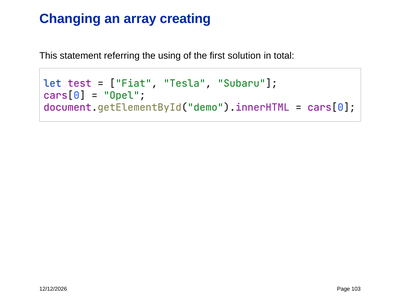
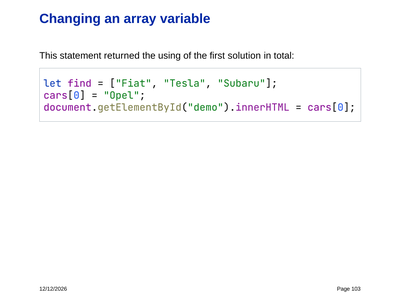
creating: creating -> variable
referring: referring -> returned
test: test -> find
